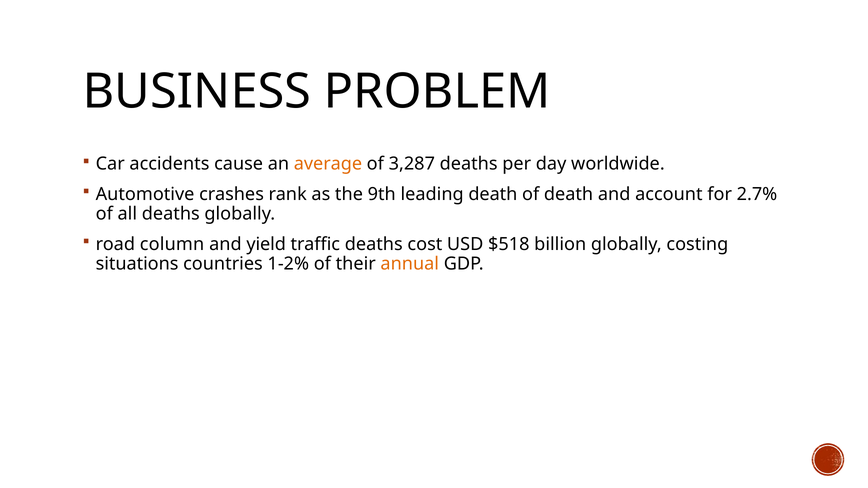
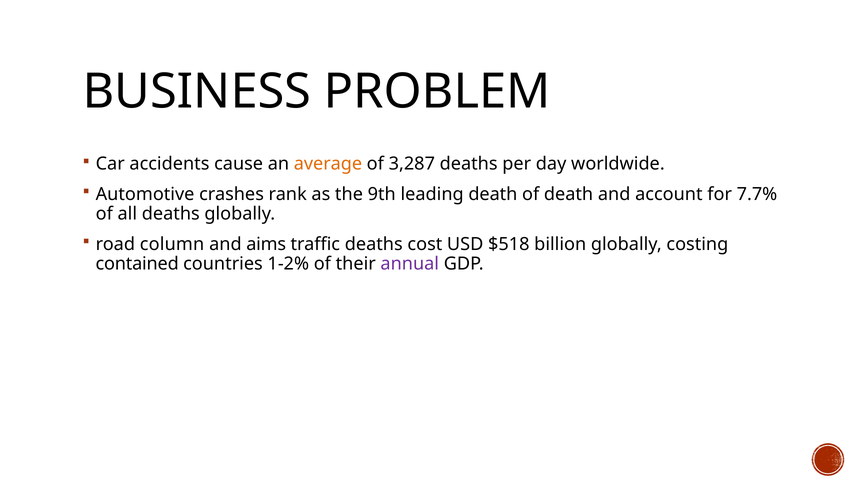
2.7%: 2.7% -> 7.7%
yield: yield -> aims
situations: situations -> contained
annual colour: orange -> purple
